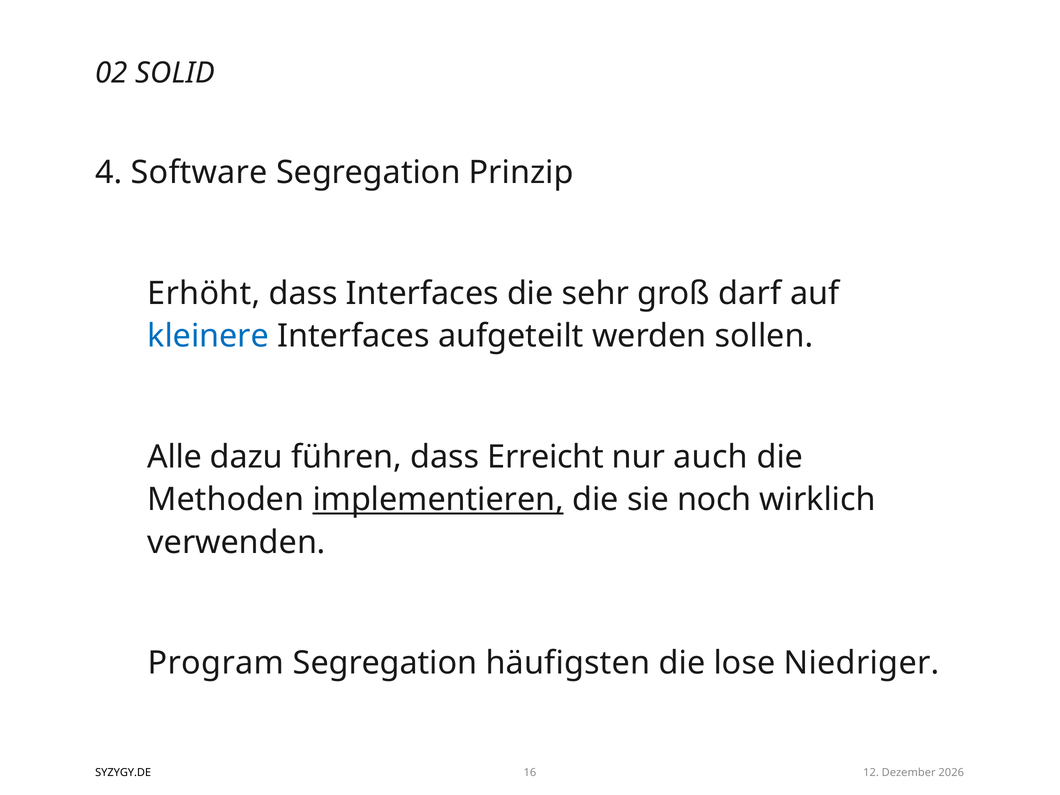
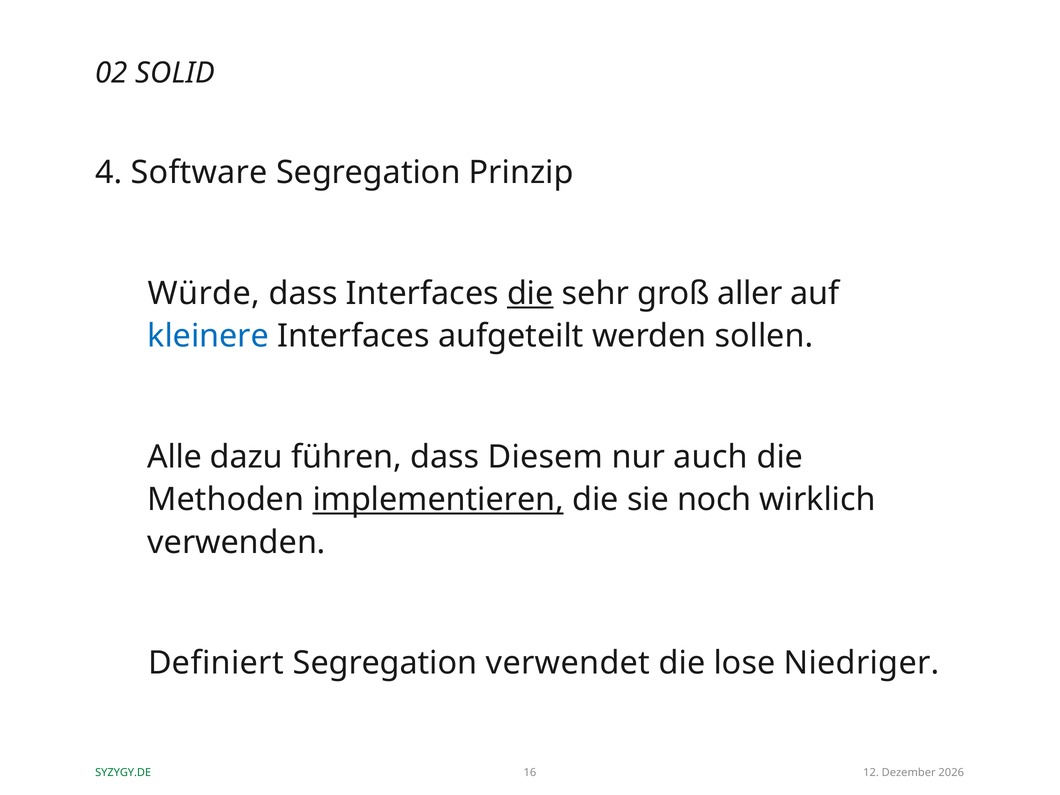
Erhöht: Erhöht -> Würde
die at (530, 293) underline: none -> present
darf: darf -> aller
Erreicht: Erreicht -> Diesem
Program: Program -> Definiert
häufigsten: häufigsten -> verwendet
SYZYGY.DE colour: black -> green
